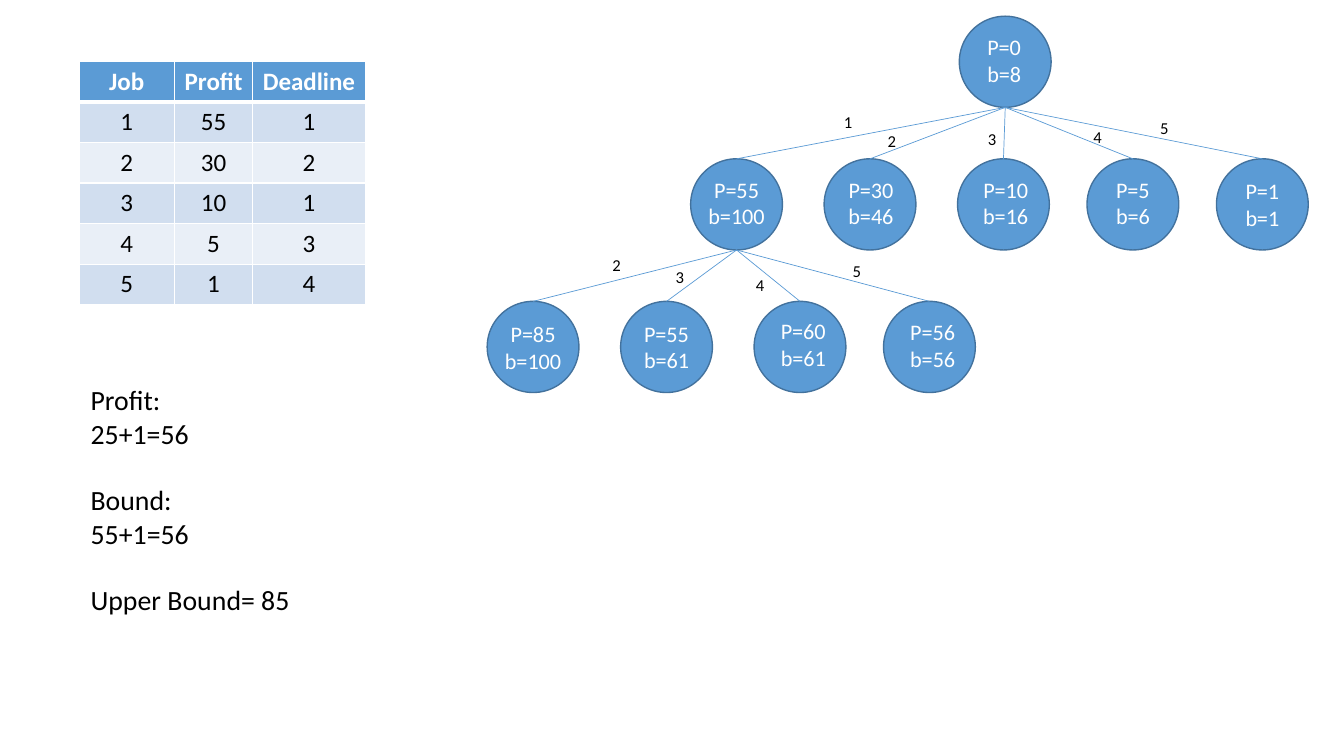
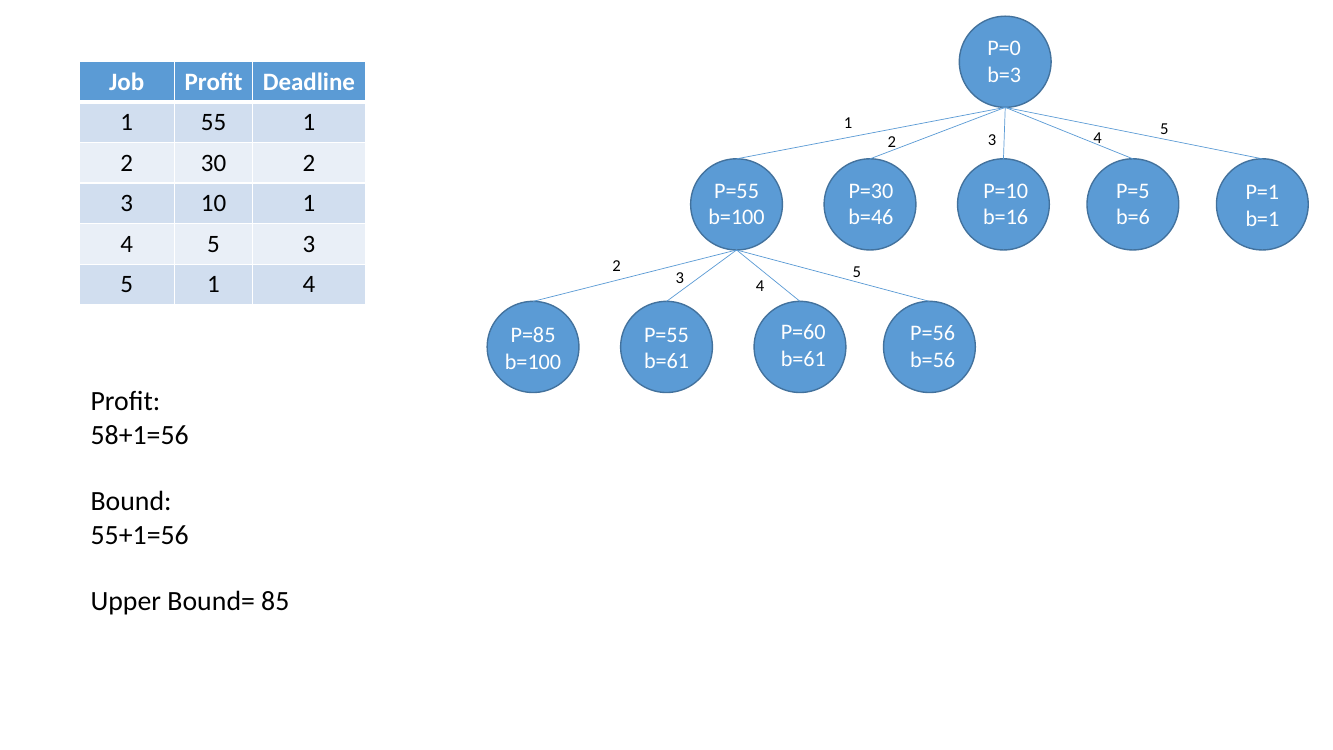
b=8: b=8 -> b=3
25+1=56: 25+1=56 -> 58+1=56
